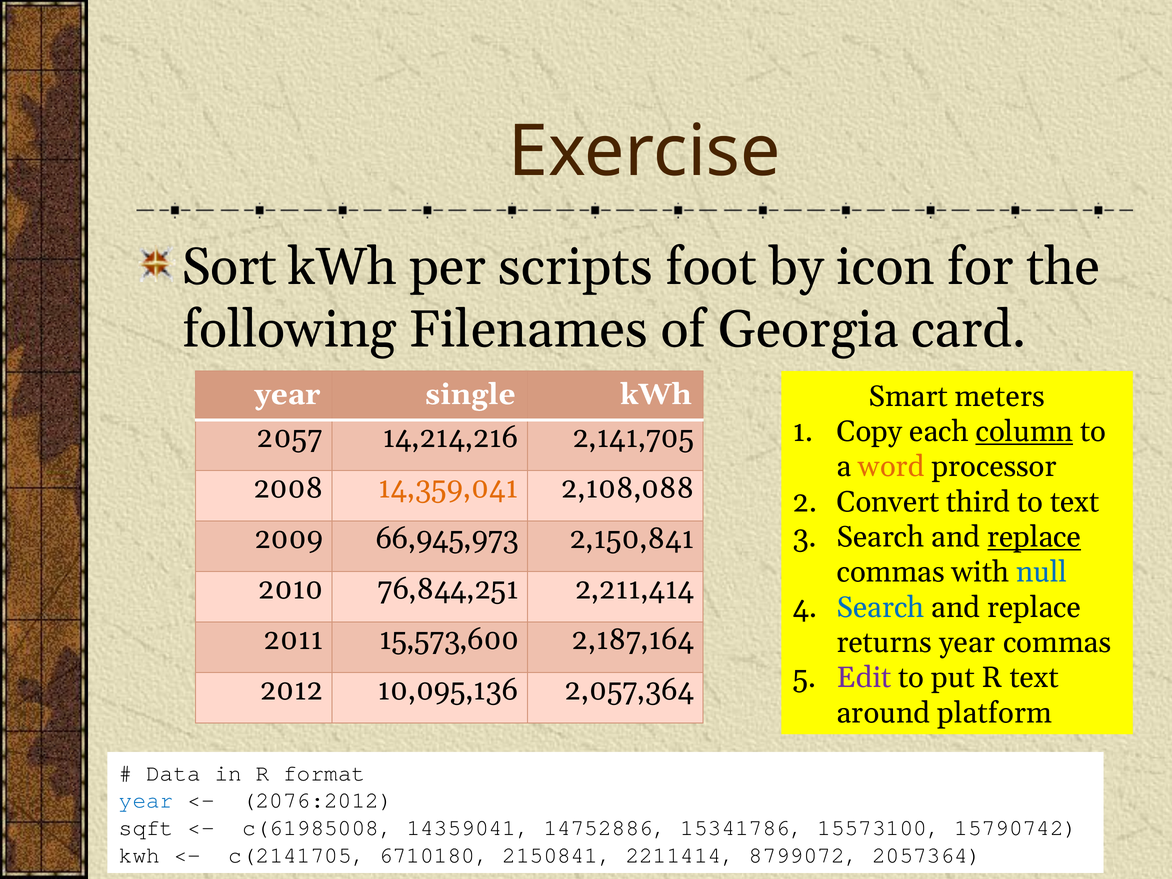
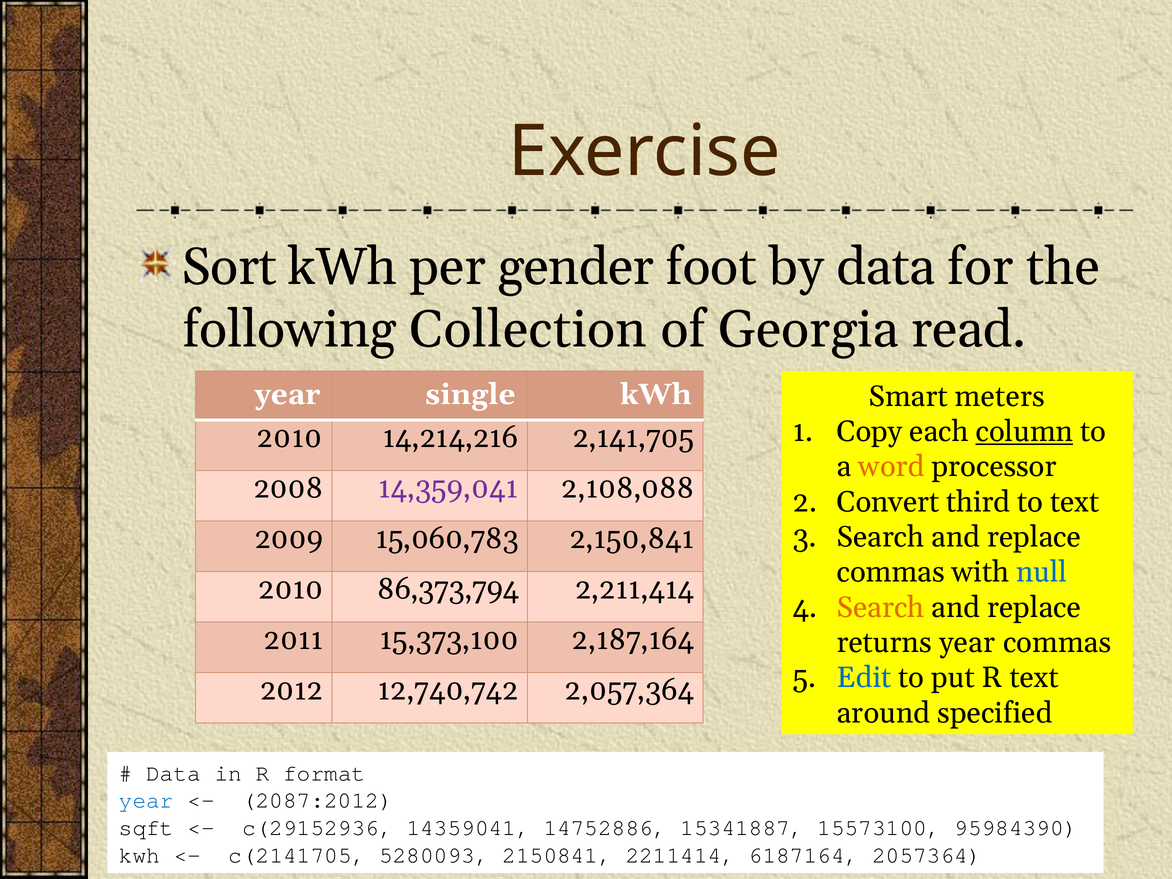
scripts: scripts -> gender
by icon: icon -> data
Filenames: Filenames -> Collection
card: card -> read
2057 at (290, 437): 2057 -> 2010
14,359,041 colour: orange -> purple
replace at (1034, 537) underline: present -> none
66,945,973: 66,945,973 -> 15,060,783
76,844,251: 76,844,251 -> 86,373,794
Search at (881, 607) colour: blue -> orange
15,573,600: 15,573,600 -> 15,373,100
Edit colour: purple -> blue
10,095,136: 10,095,136 -> 12,740,742
platform: platform -> specified
2076:2012: 2076:2012 -> 2087:2012
c(61985008: c(61985008 -> c(29152936
15341786: 15341786 -> 15341887
15790742: 15790742 -> 95984390
6710180: 6710180 -> 5280093
8799072: 8799072 -> 6187164
